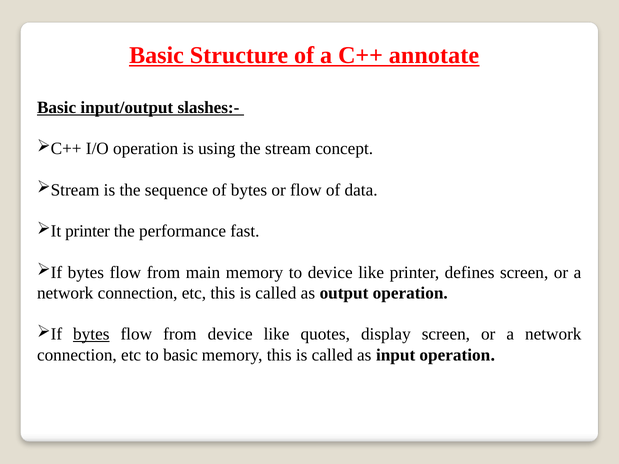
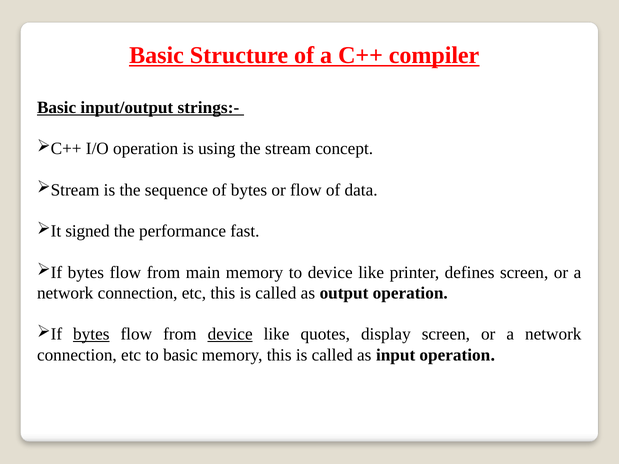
annotate: annotate -> compiler
slashes:-: slashes:- -> strings:-
printer at (88, 231): printer -> signed
device at (230, 334) underline: none -> present
